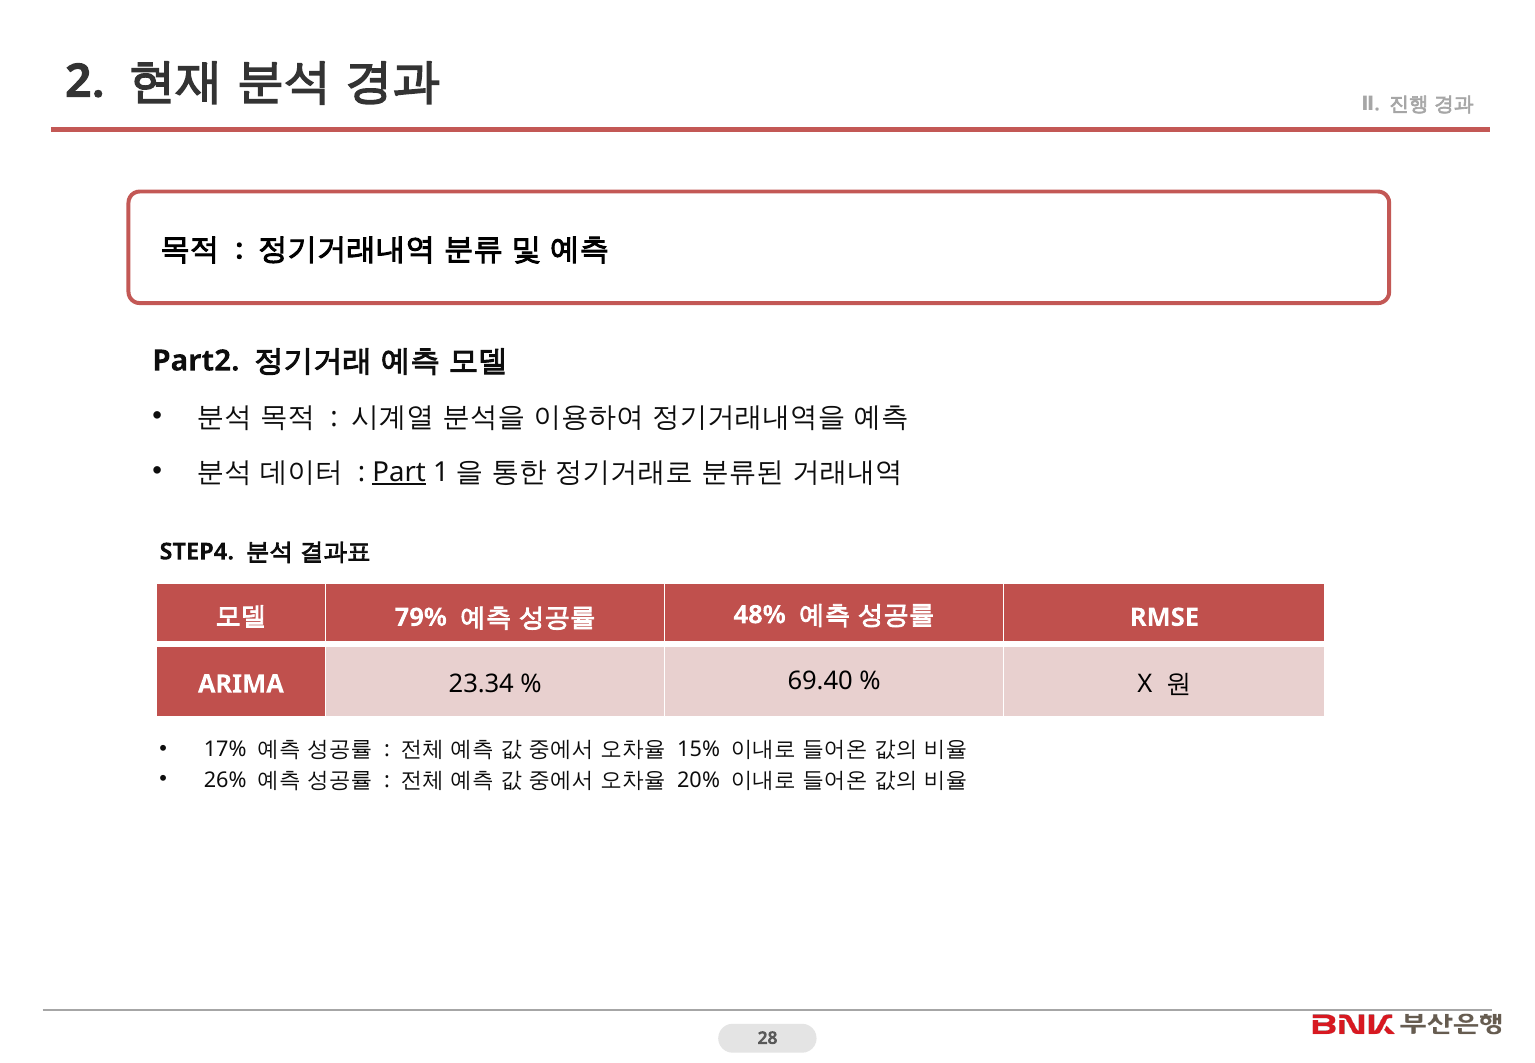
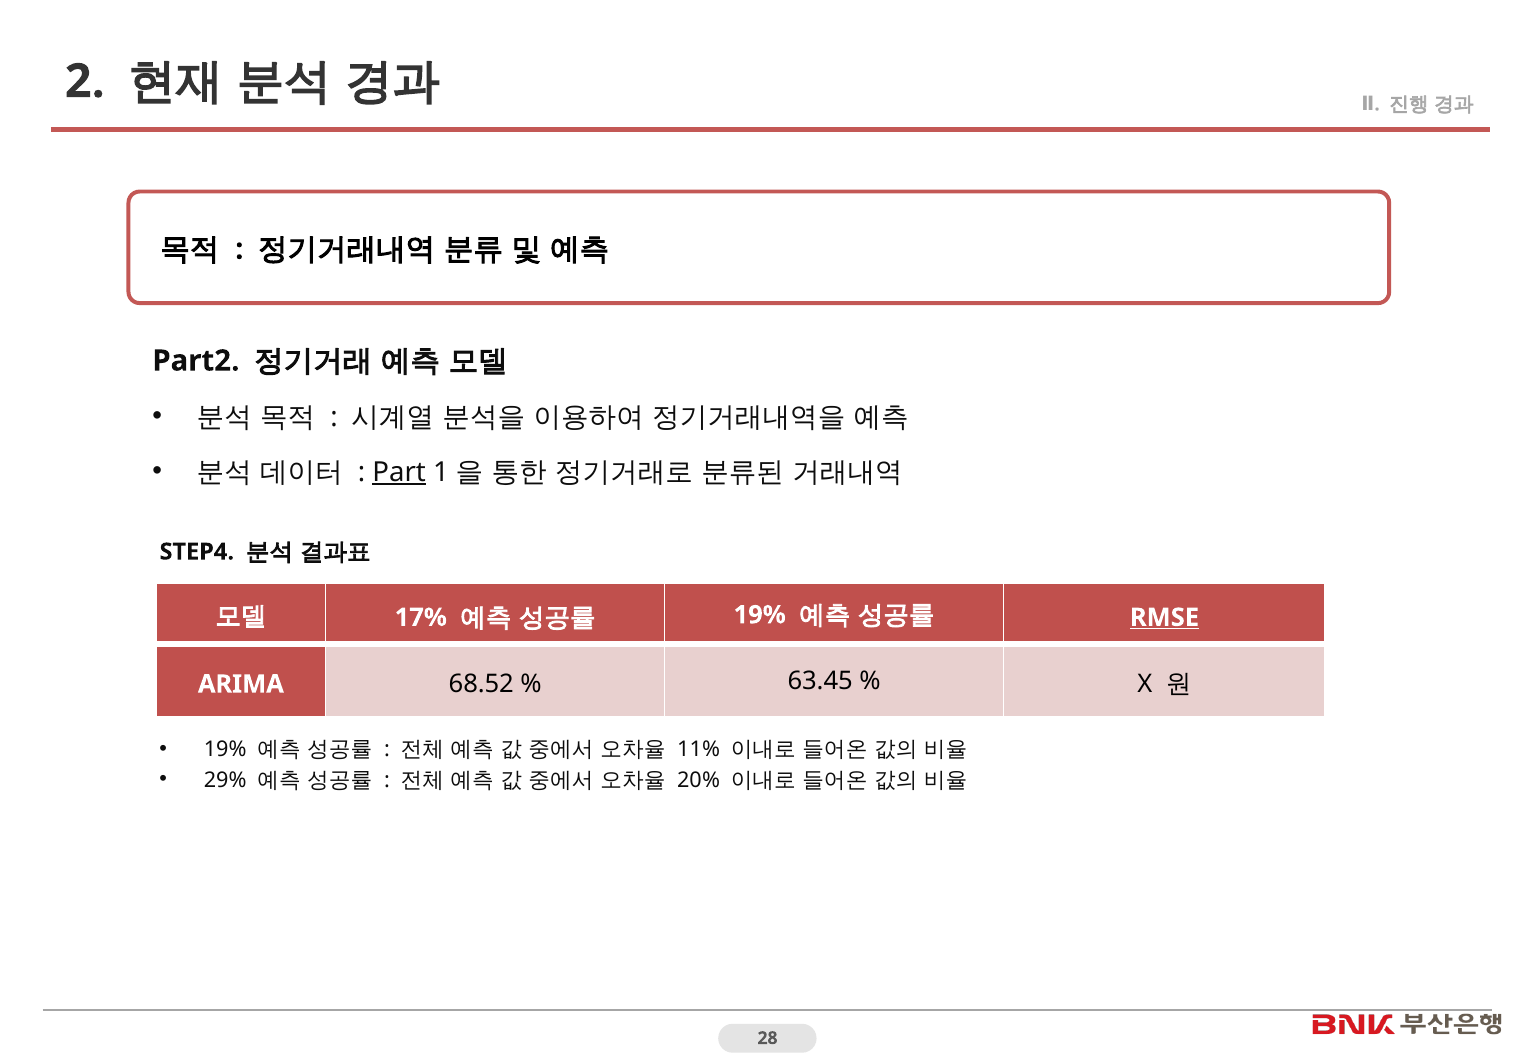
79%: 79% -> 17%
48% at (760, 615): 48% -> 19%
RMSE underline: none -> present
23.34: 23.34 -> 68.52
69.40: 69.40 -> 63.45
17% at (225, 749): 17% -> 19%
15%: 15% -> 11%
26%: 26% -> 29%
